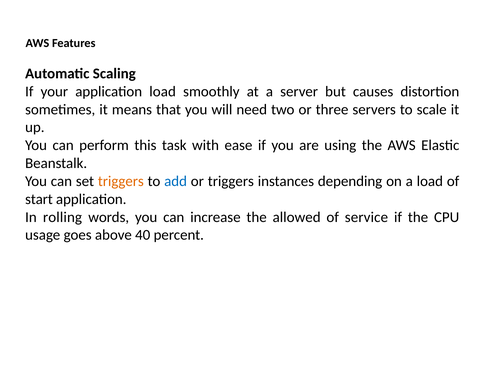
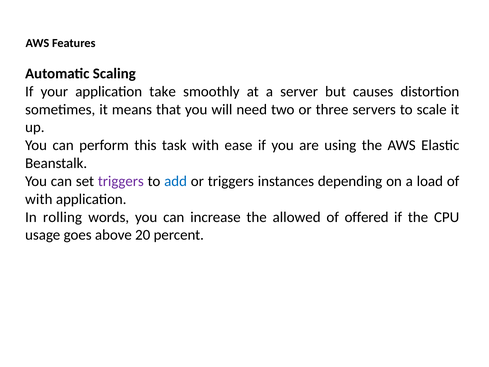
application load: load -> take
triggers at (121, 181) colour: orange -> purple
start at (39, 199): start -> with
service: service -> offered
40: 40 -> 20
